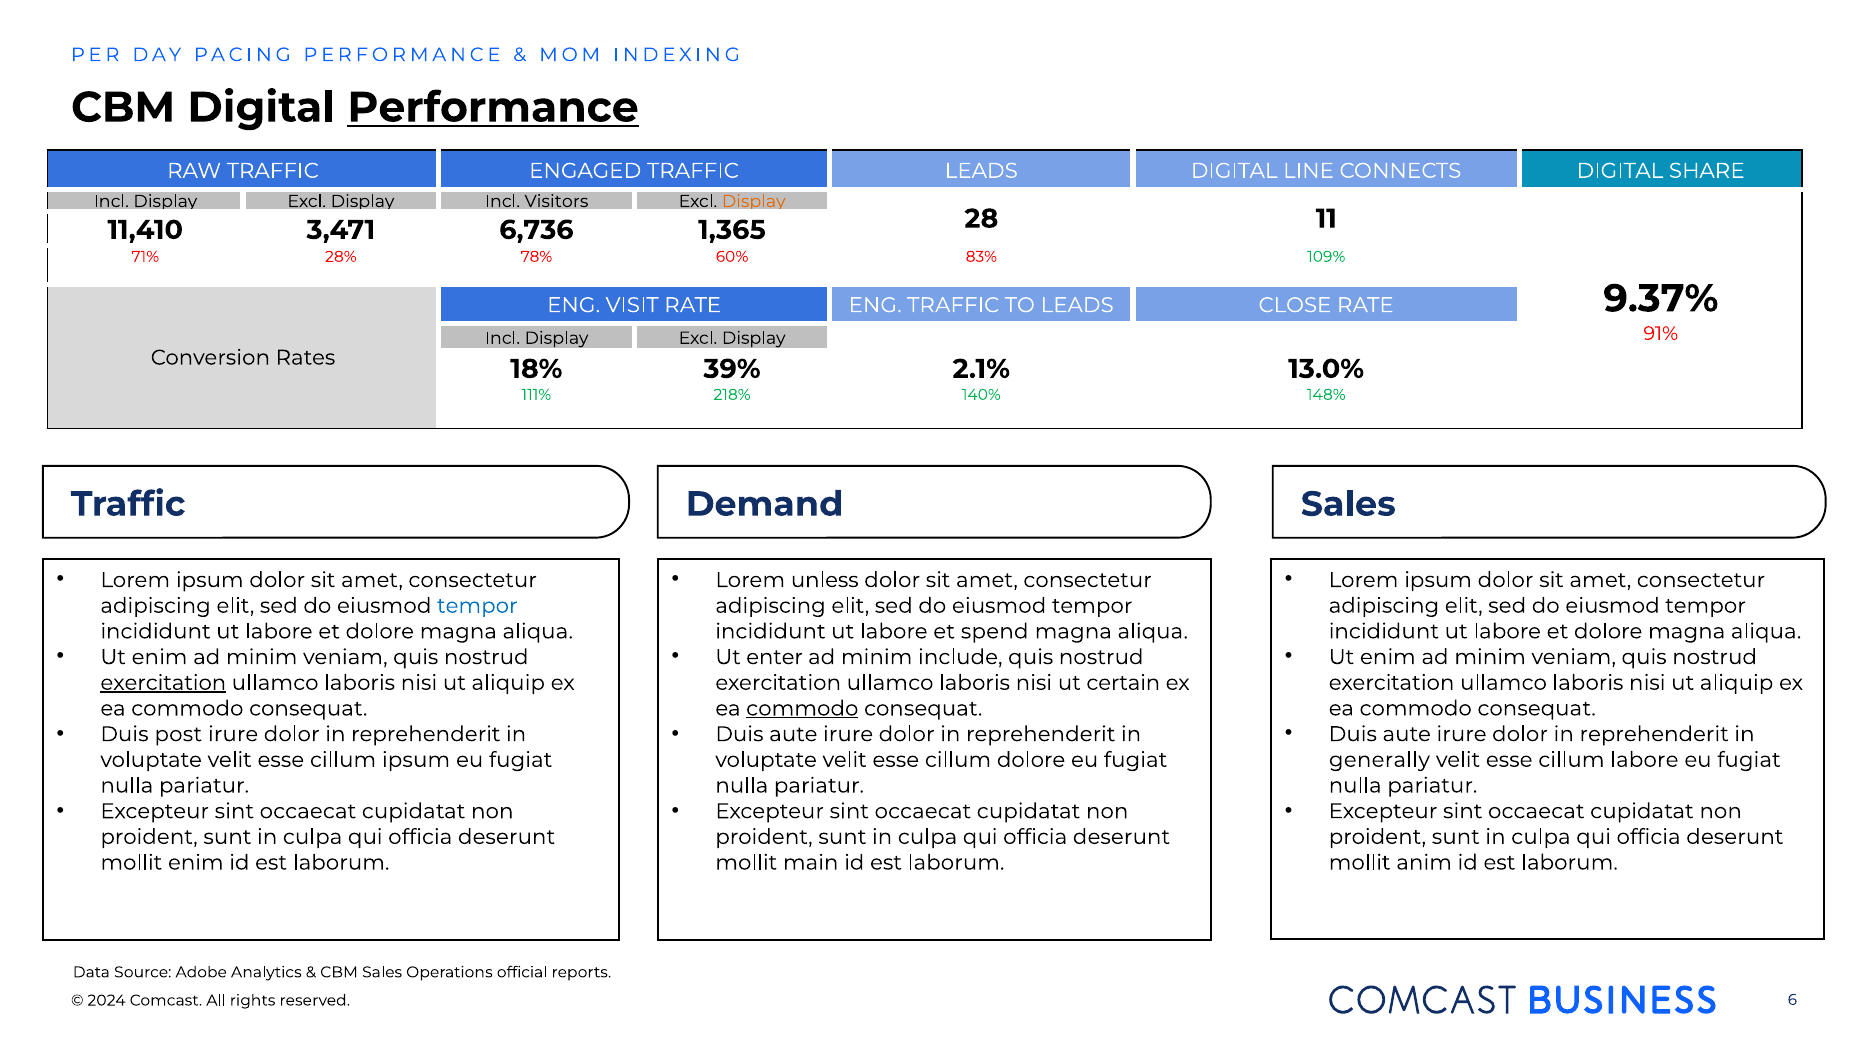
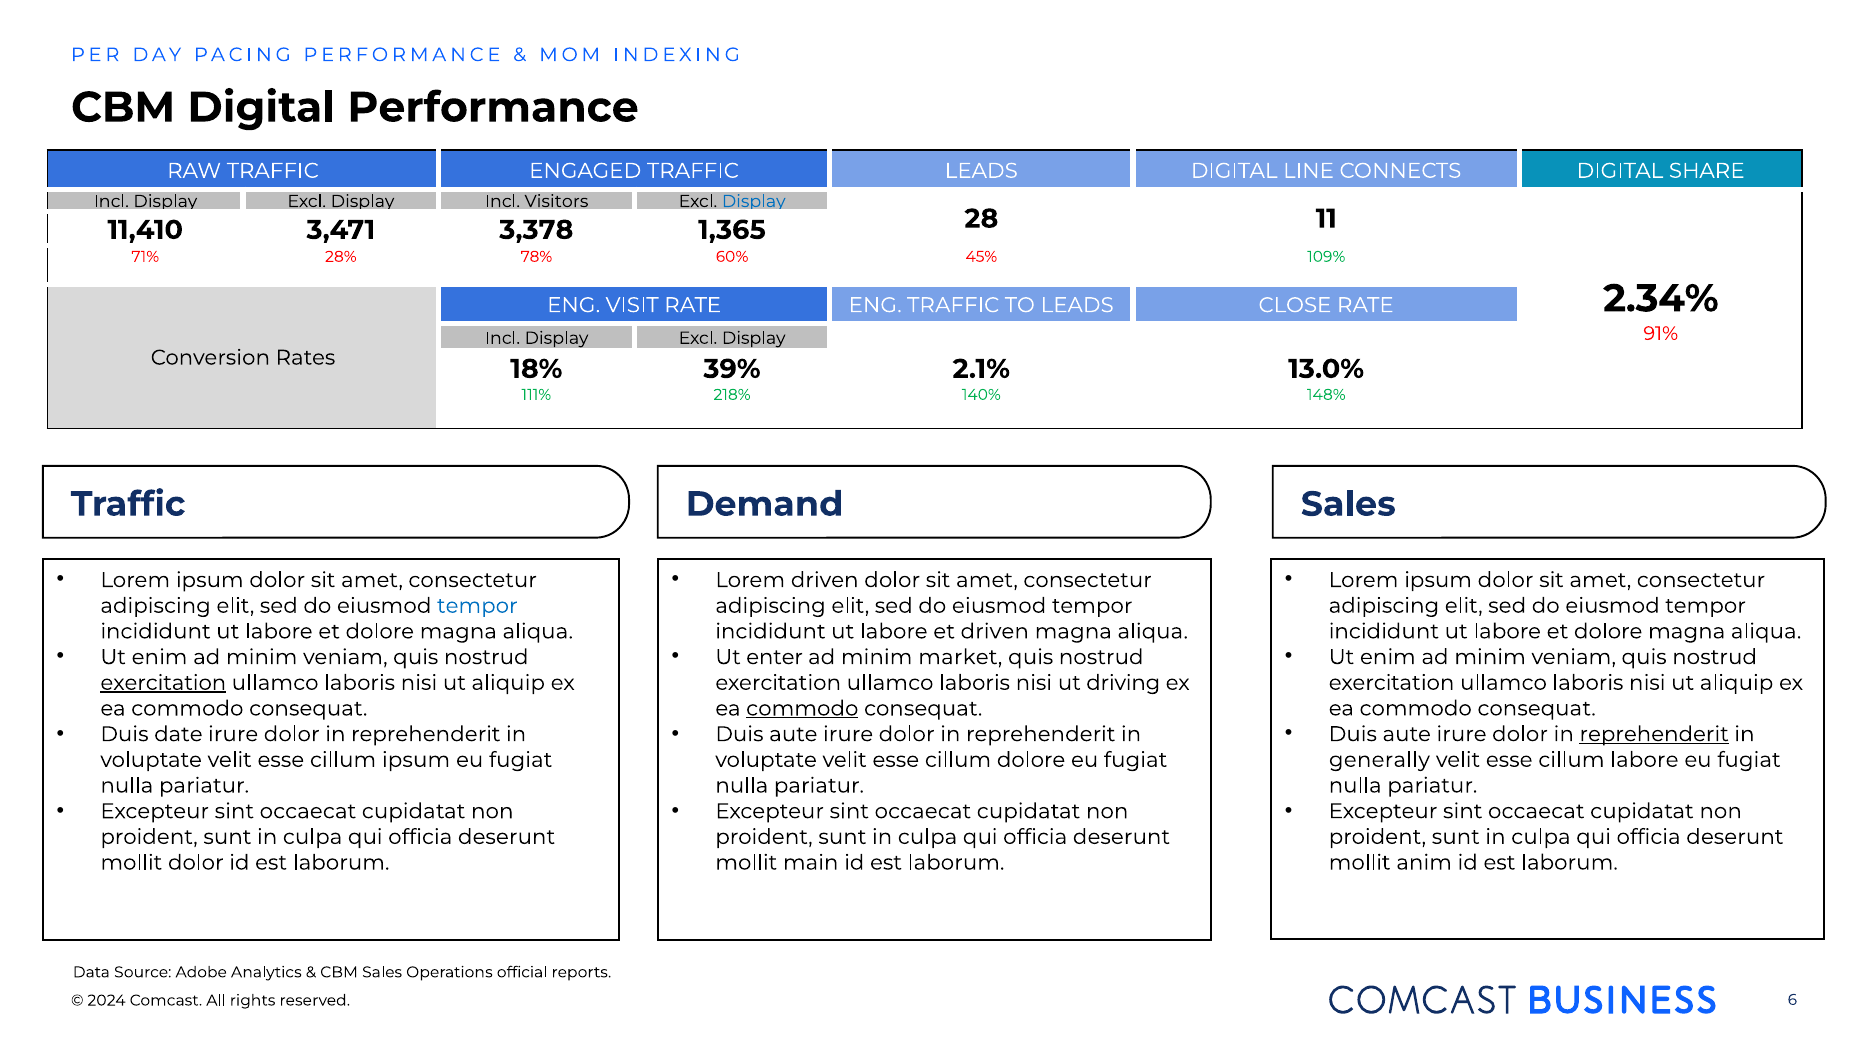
Performance at (493, 107) underline: present -> none
Display at (754, 201) colour: orange -> blue
6,736: 6,736 -> 3,378
83%: 83% -> 45%
9.37%: 9.37% -> 2.34%
Lorem unless: unless -> driven
et spend: spend -> driven
include: include -> market
certain: certain -> driving
post: post -> date
reprehenderit at (1654, 734) underline: none -> present
mollit enim: enim -> dolor
